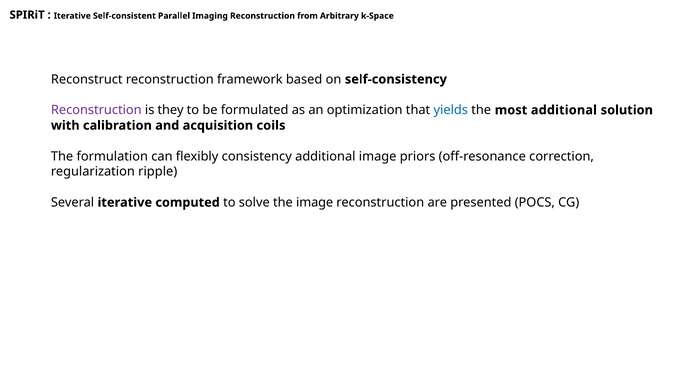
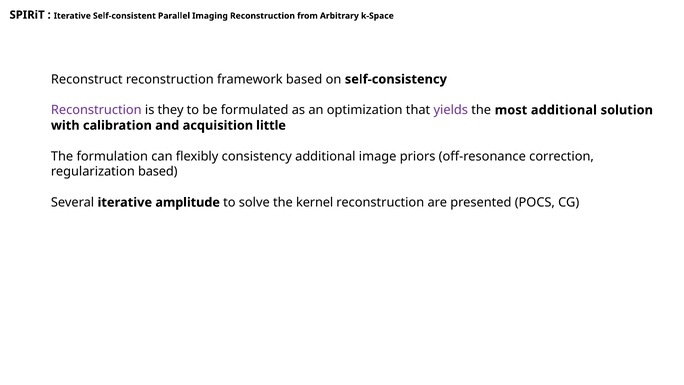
yields colour: blue -> purple
coils: coils -> little
regularization ripple: ripple -> based
computed: computed -> amplitude
the image: image -> kernel
